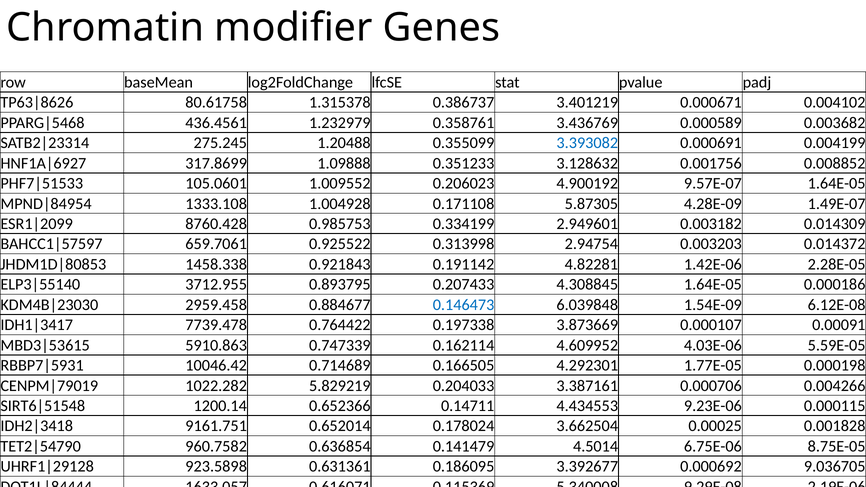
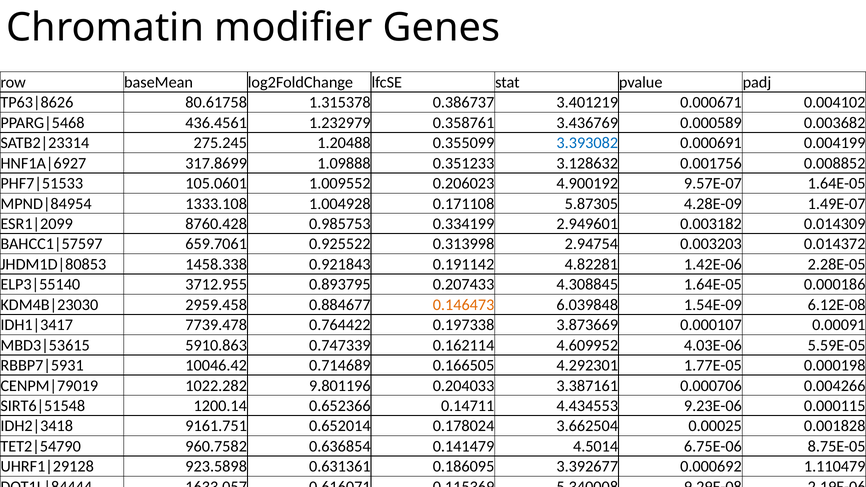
0.146473 colour: blue -> orange
5.829219: 5.829219 -> 9.801196
9.036705: 9.036705 -> 1.110479
